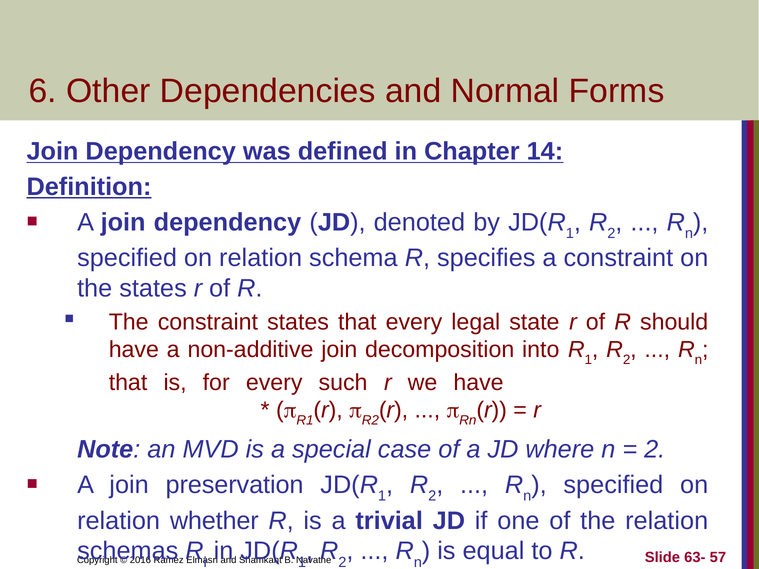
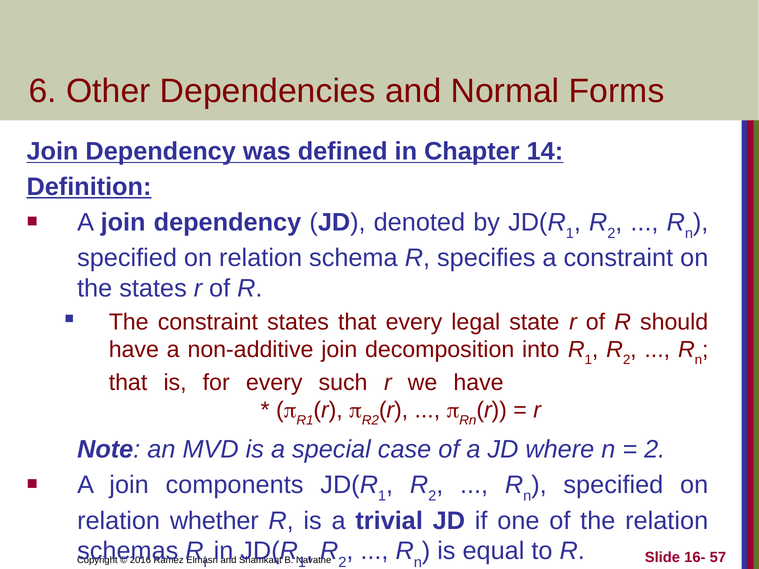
preservation: preservation -> components
63-: 63- -> 16-
